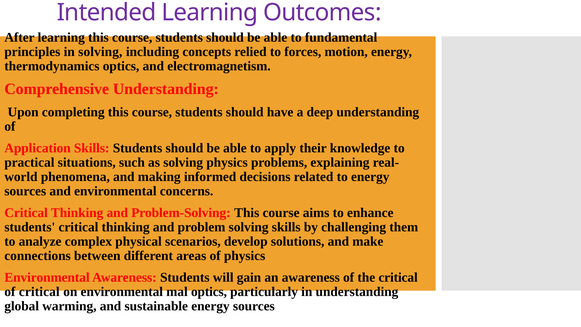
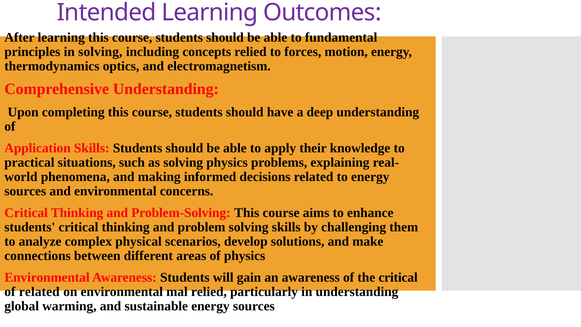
of critical: critical -> related
mal optics: optics -> relied
